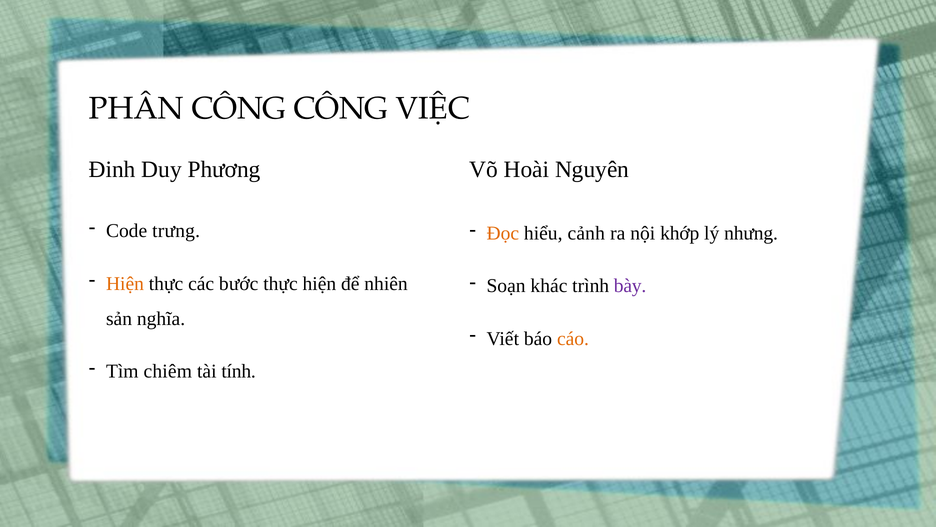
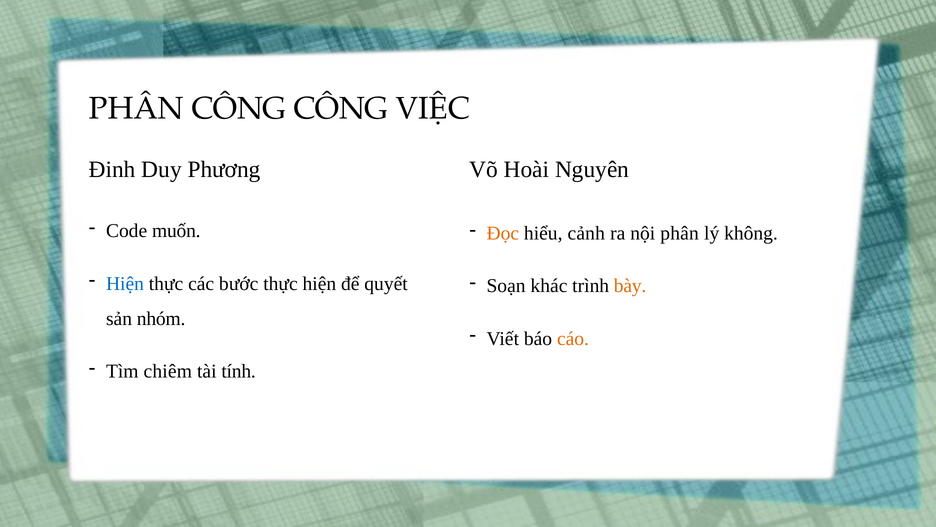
trưng: trưng -> muốn
nội khớp: khớp -> phân
nhưng: nhưng -> không
Hiện at (125, 283) colour: orange -> blue
nhiên: nhiên -> quyết
bày colour: purple -> orange
nghĩa: nghĩa -> nhóm
